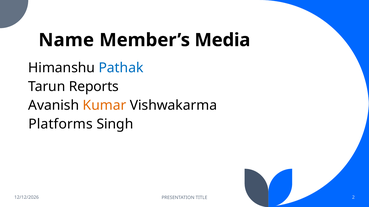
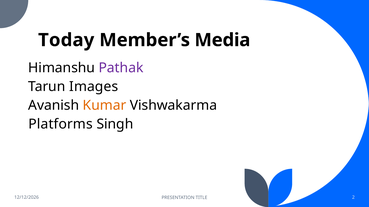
Name: Name -> Today
Pathak colour: blue -> purple
Reports: Reports -> Images
